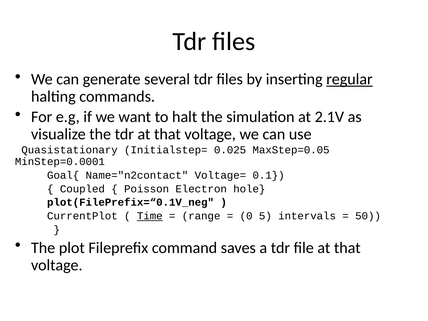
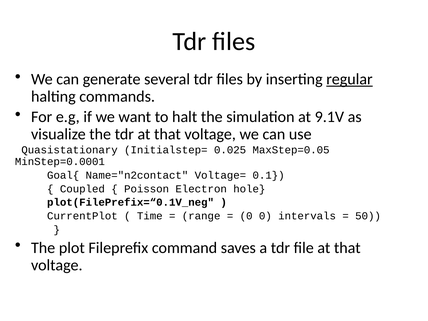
2.1V: 2.1V -> 9.1V
Time underline: present -> none
0 5: 5 -> 0
